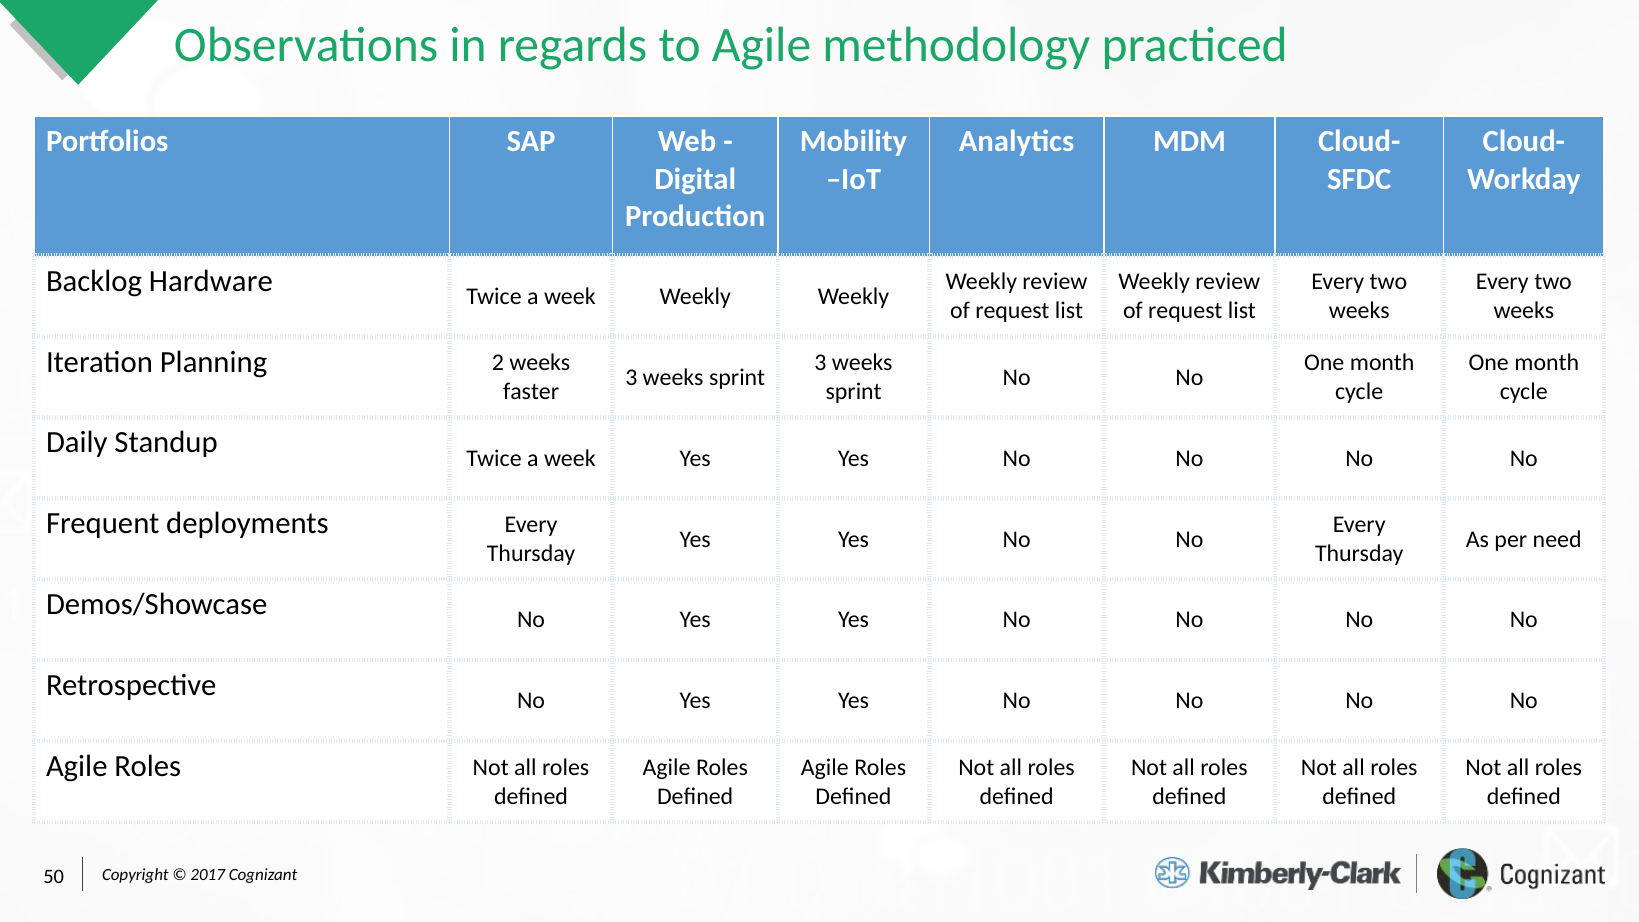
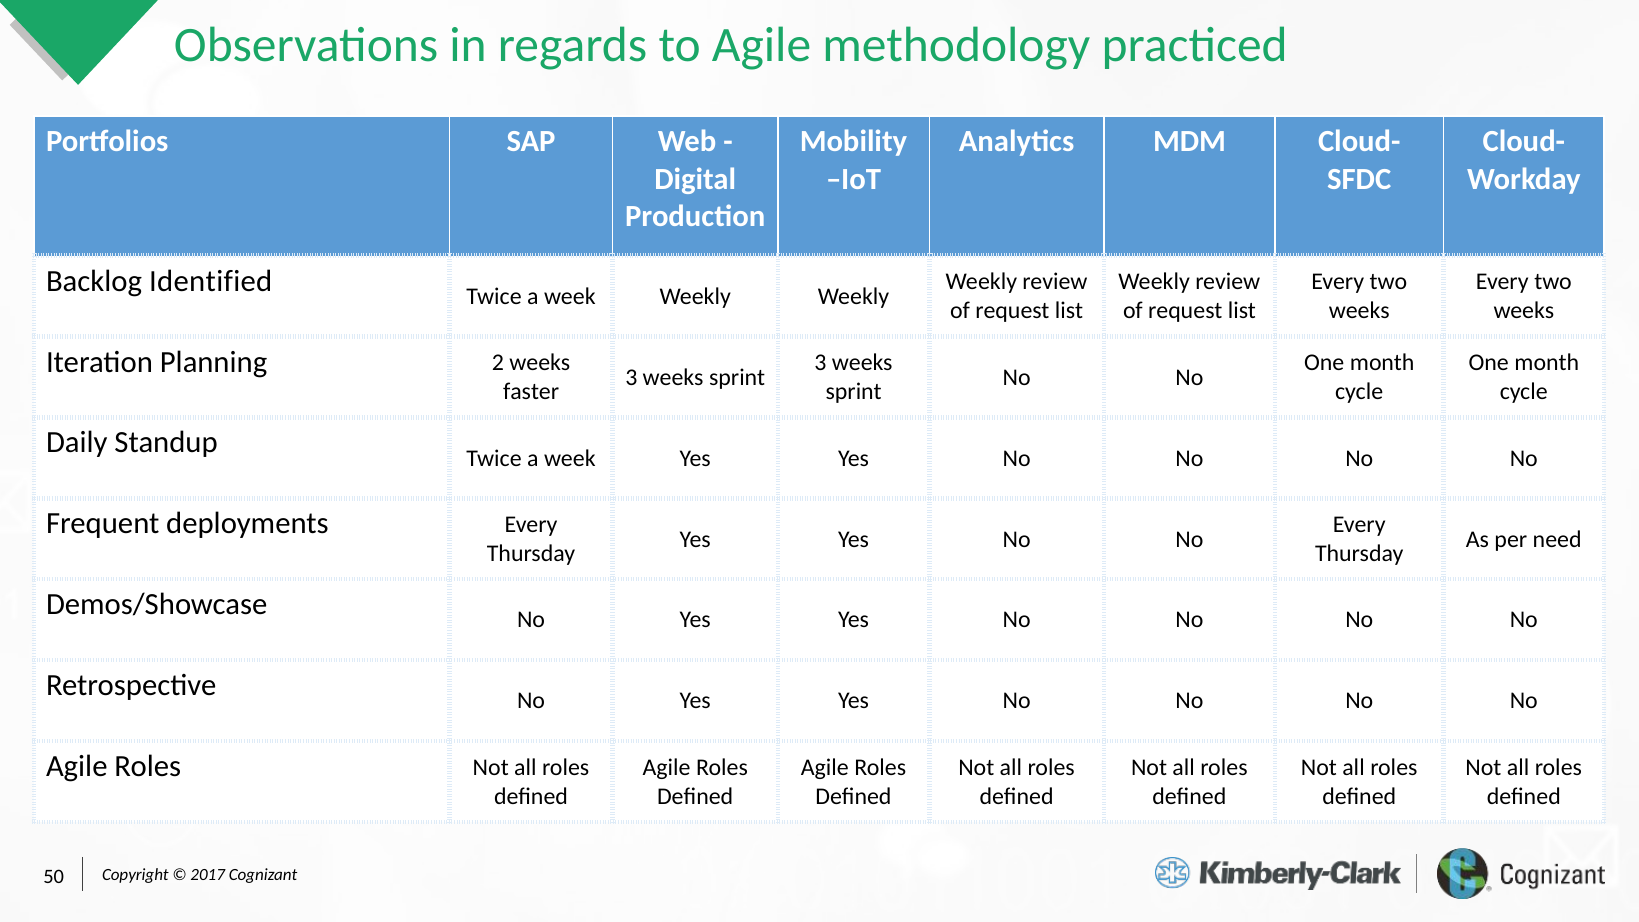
Hardware: Hardware -> Identified
